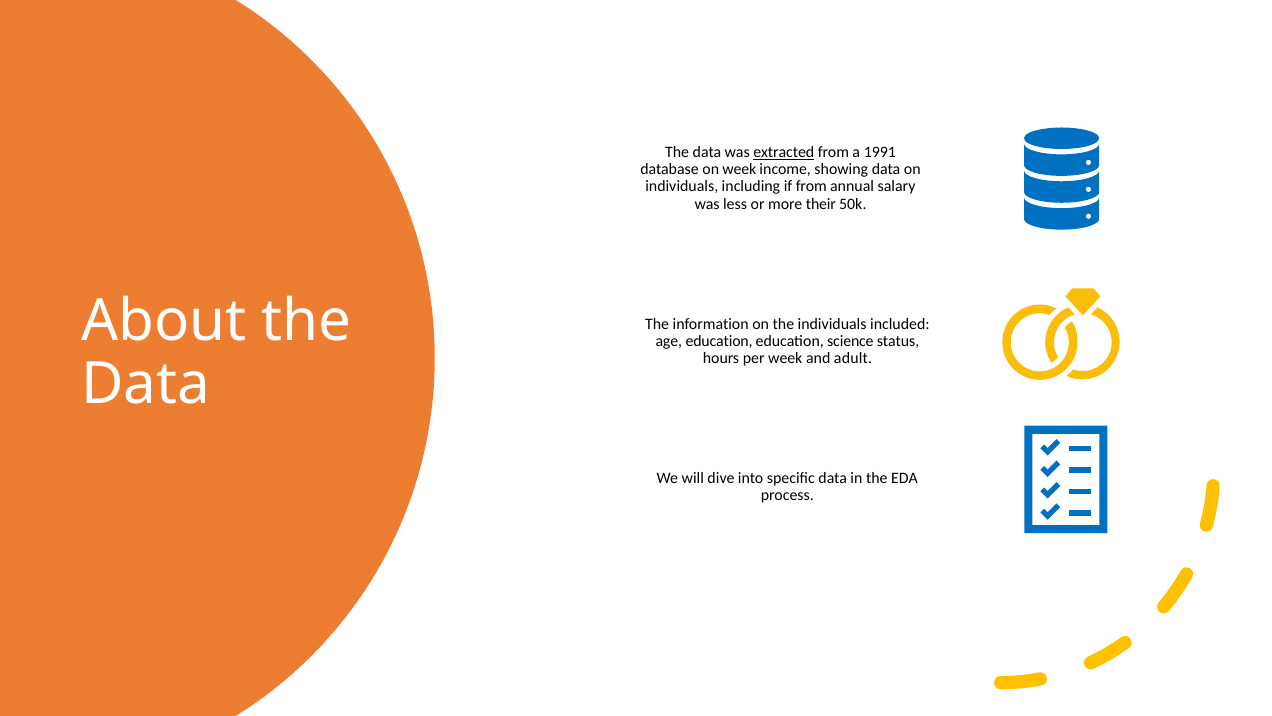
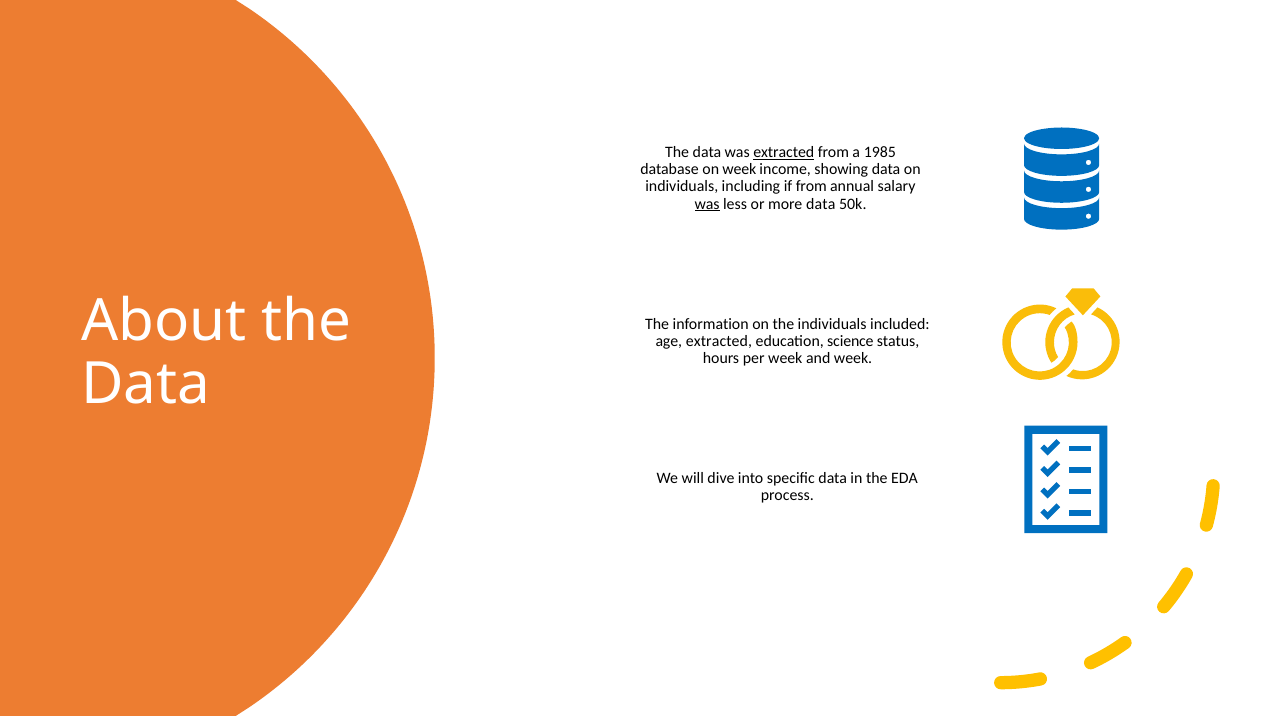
1991: 1991 -> 1985
was at (707, 204) underline: none -> present
more their: their -> data
age education: education -> extracted
and adult: adult -> week
